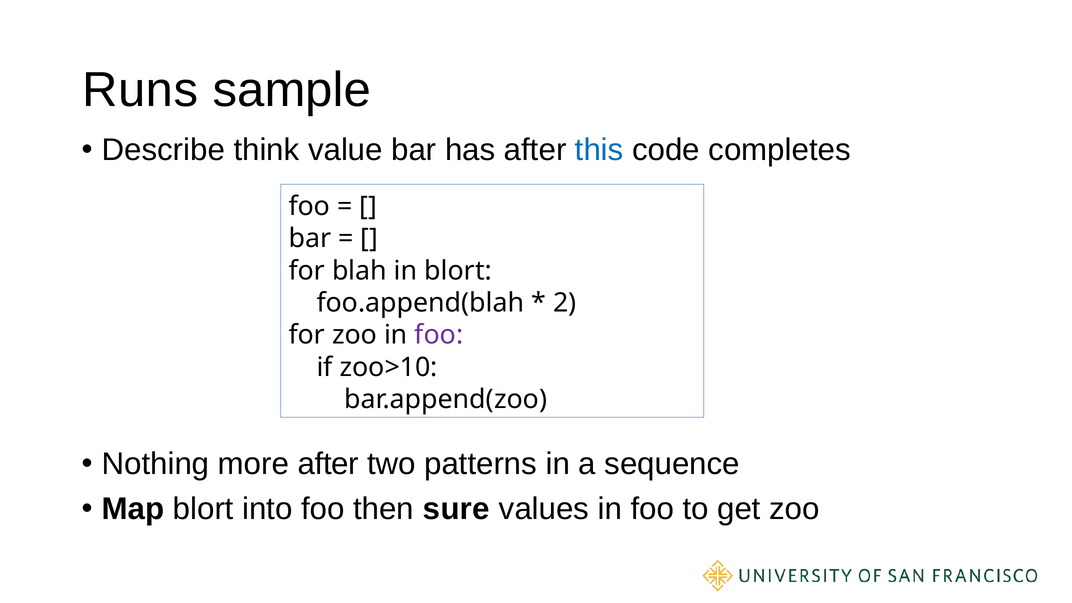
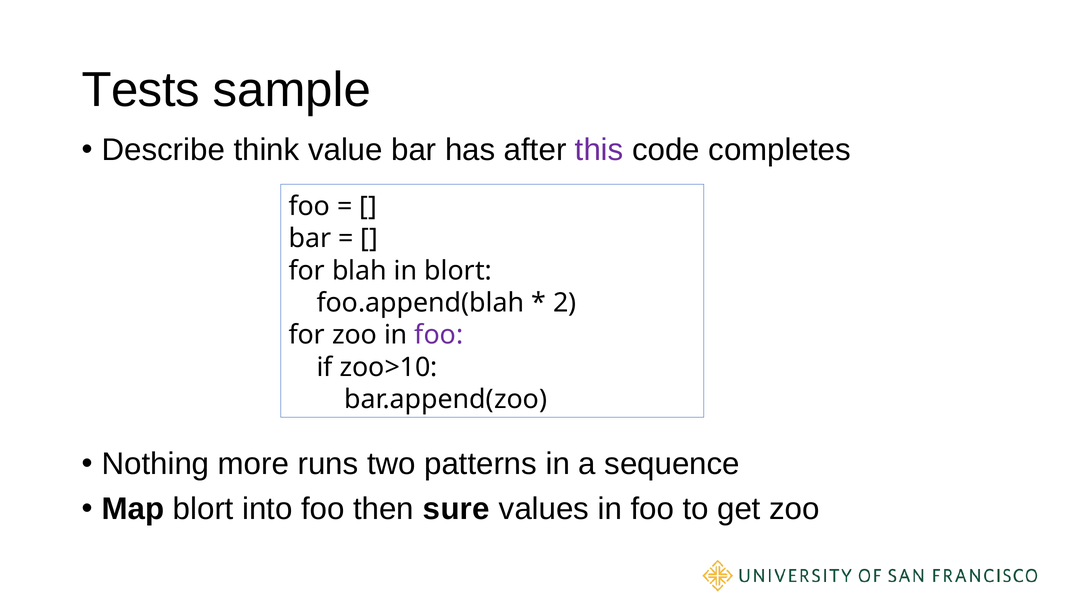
Runs: Runs -> Tests
this colour: blue -> purple
more after: after -> runs
